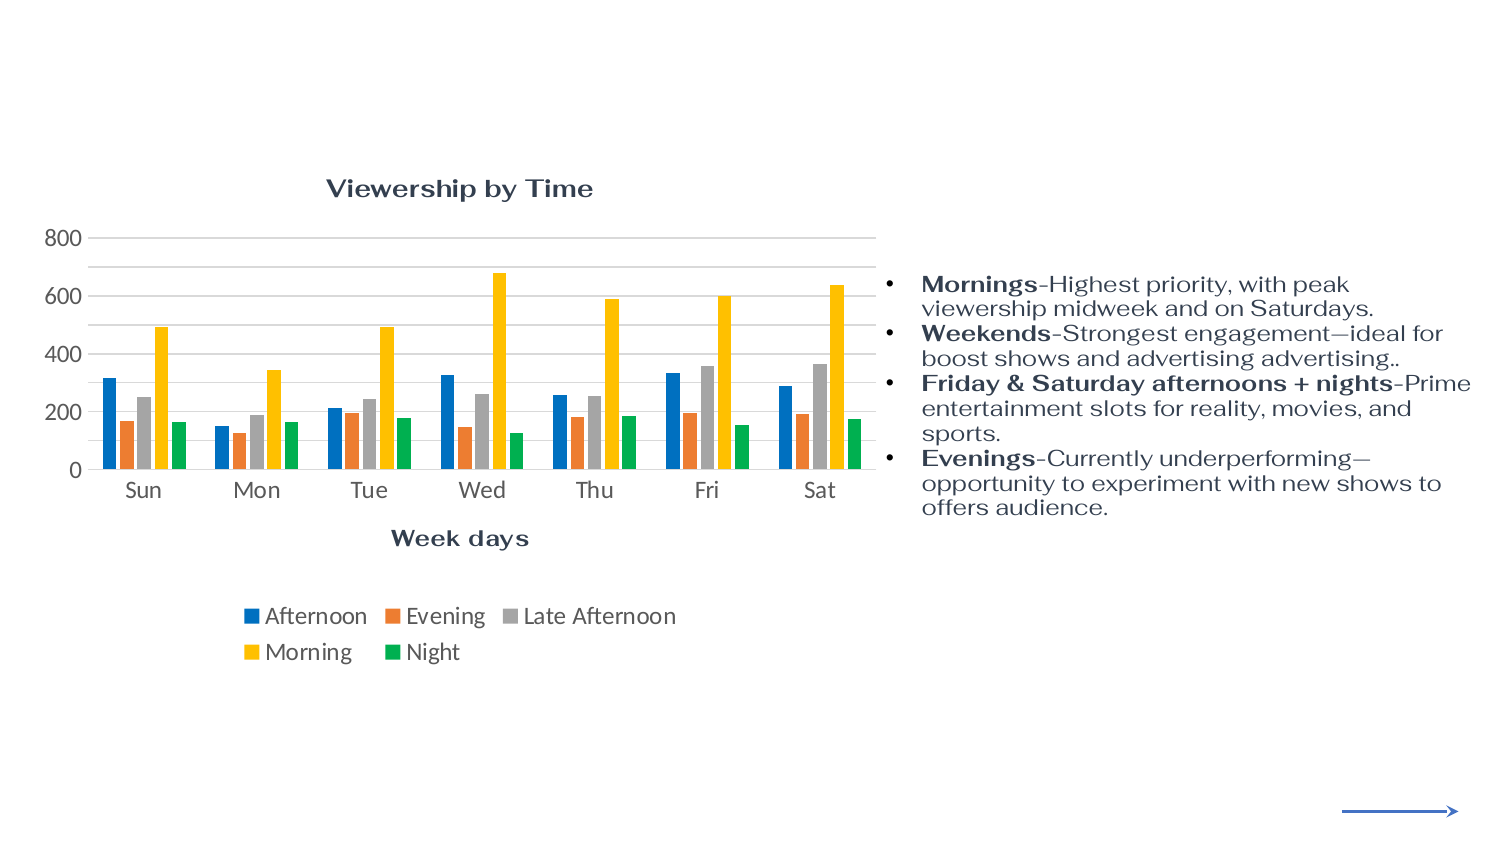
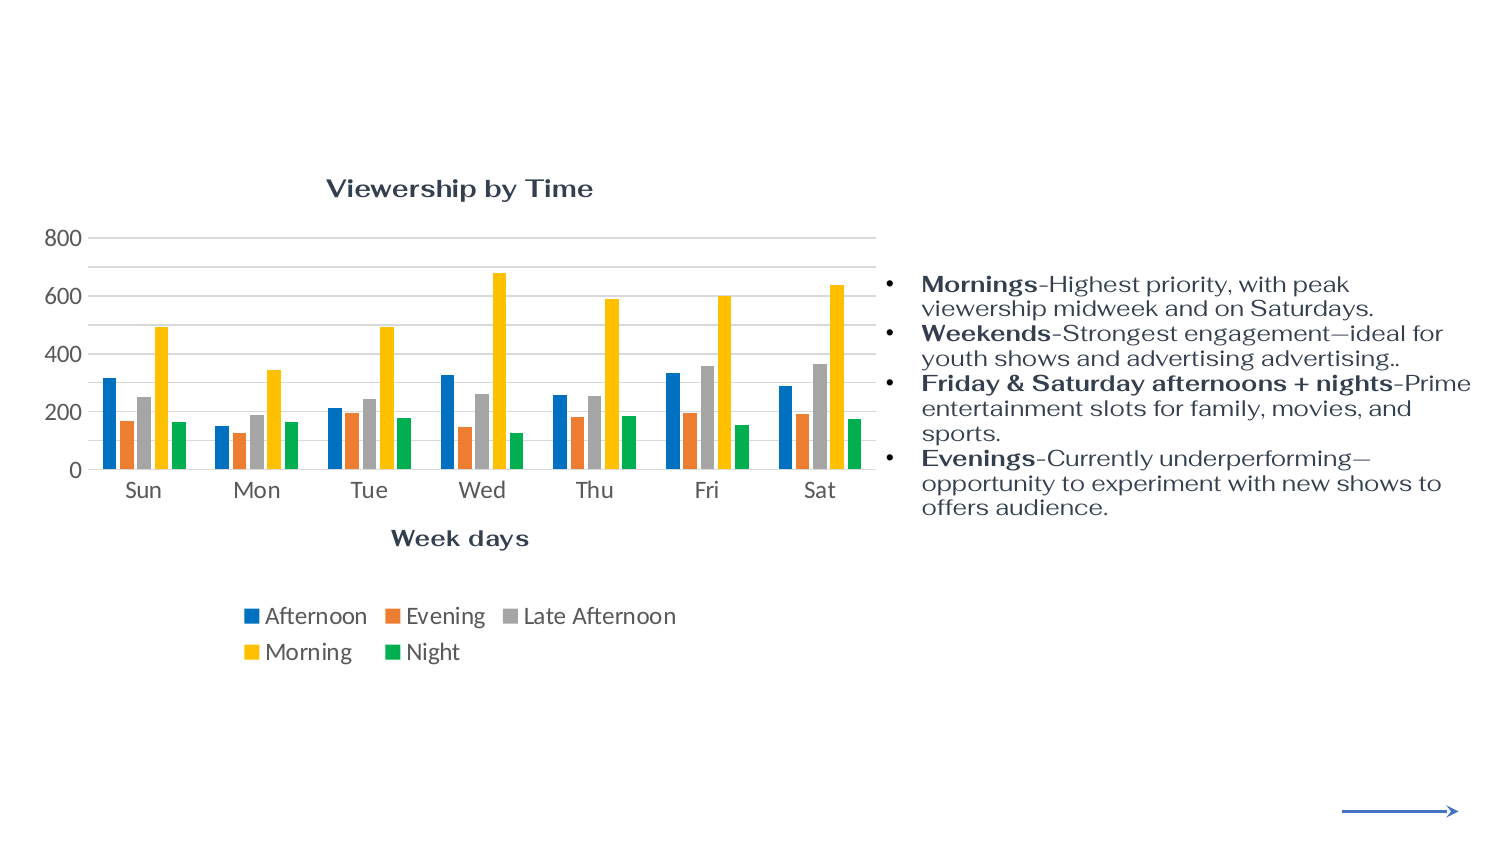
boost: boost -> youth
reality: reality -> family
